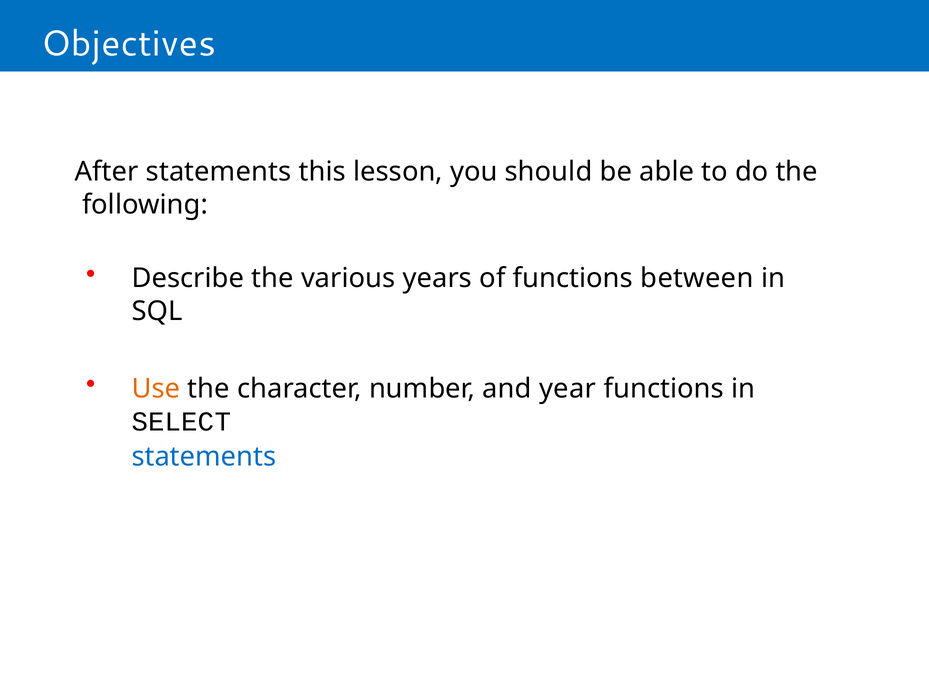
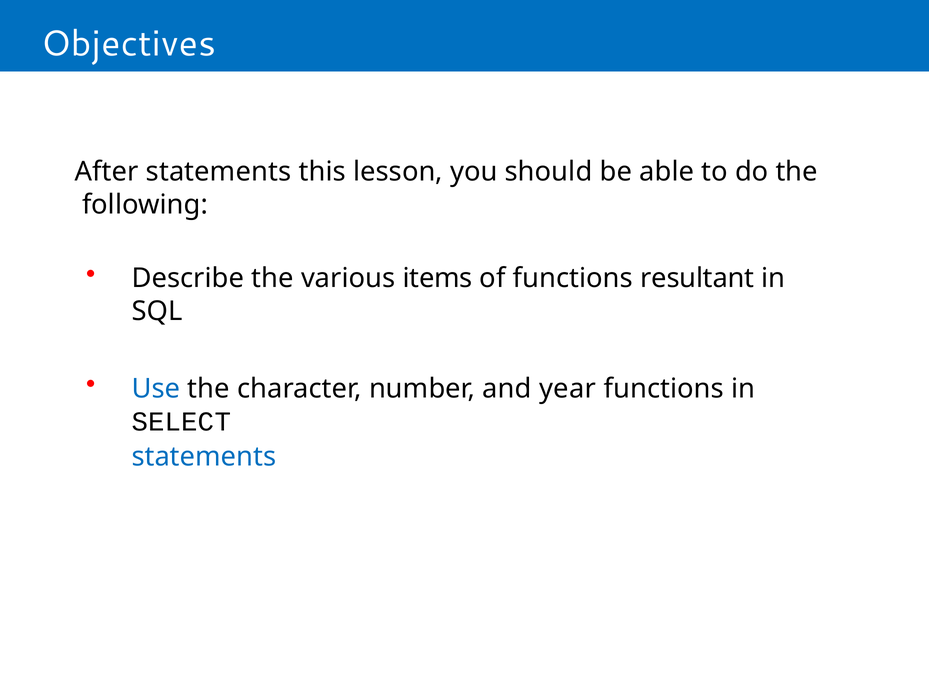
years: years -> items
between: between -> resultant
Use colour: orange -> blue
